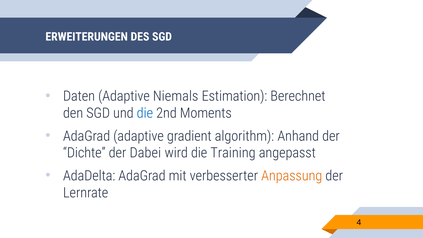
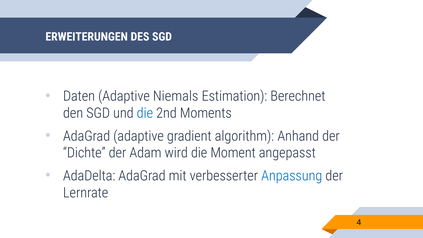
Dabei: Dabei -> Adam
Training: Training -> Moment
Anpassung colour: orange -> blue
